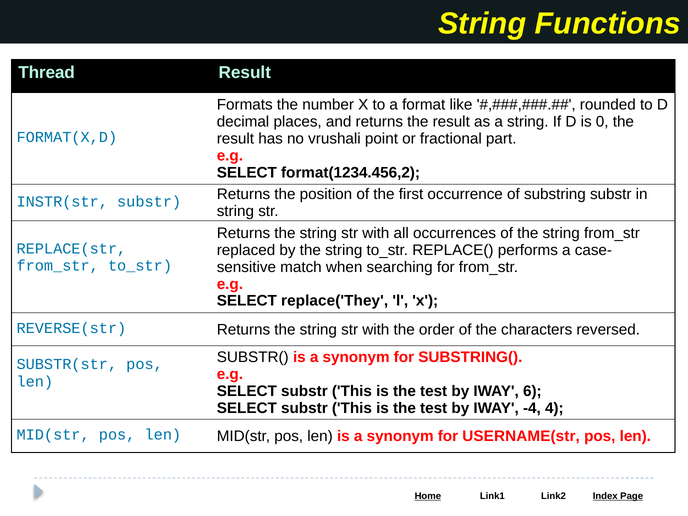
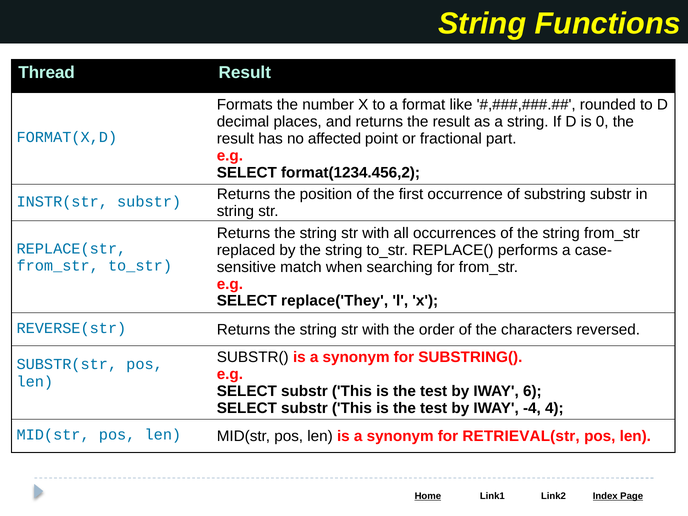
vrushali: vrushali -> affected
USERNAME(str: USERNAME(str -> RETRIEVAL(str
